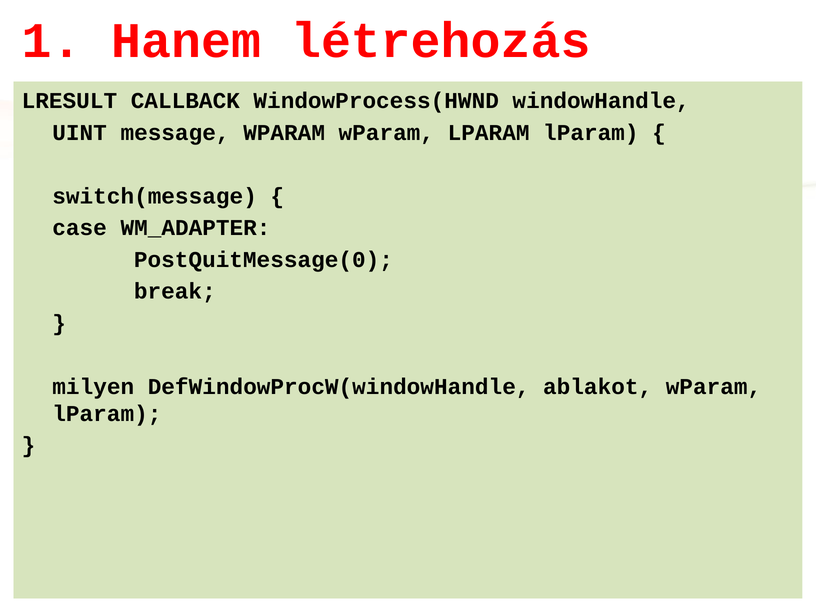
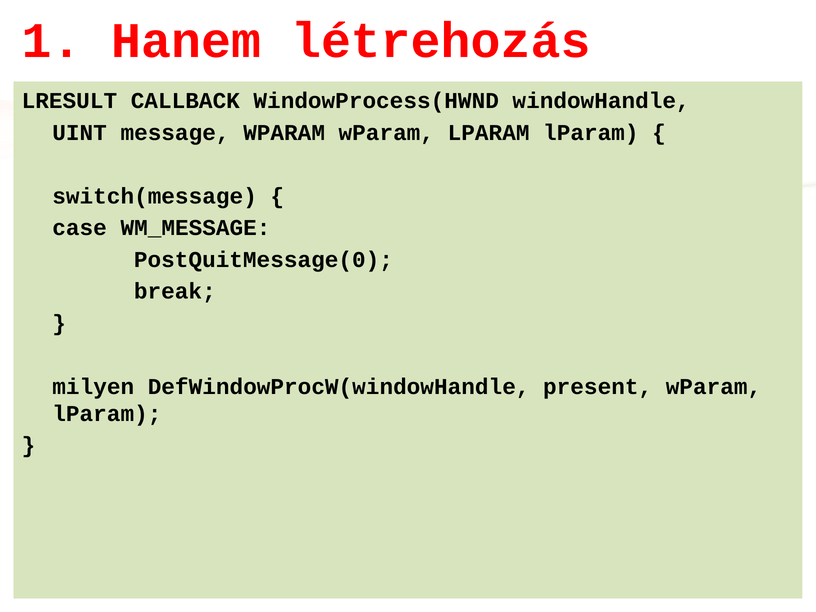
WM_ADAPTER: WM_ADAPTER -> WM_MESSAGE
ablakot: ablakot -> present
